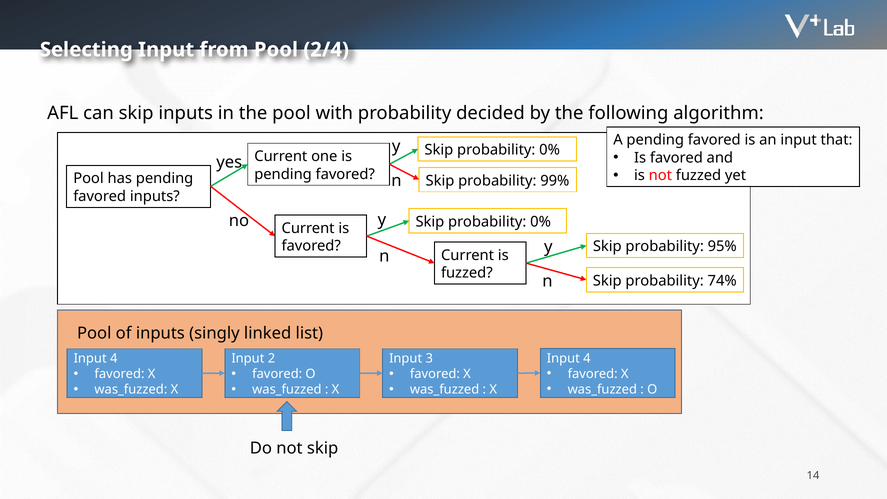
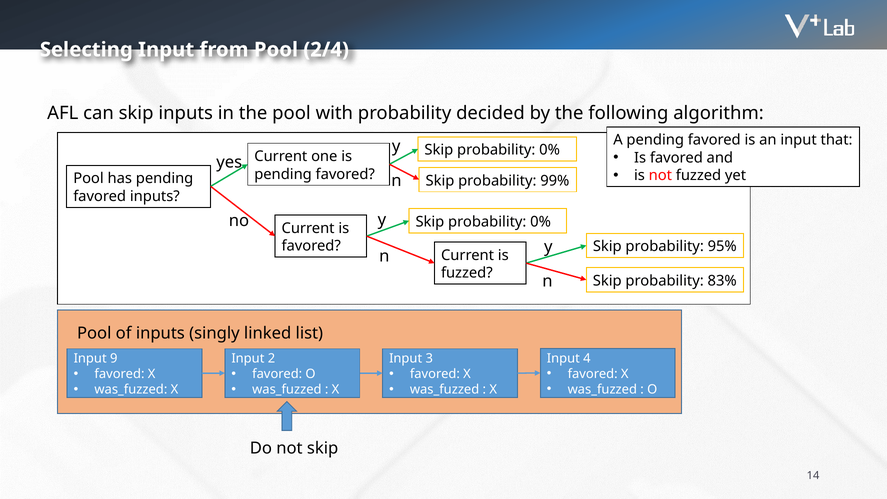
74%: 74% -> 83%
4 at (114, 358): 4 -> 9
